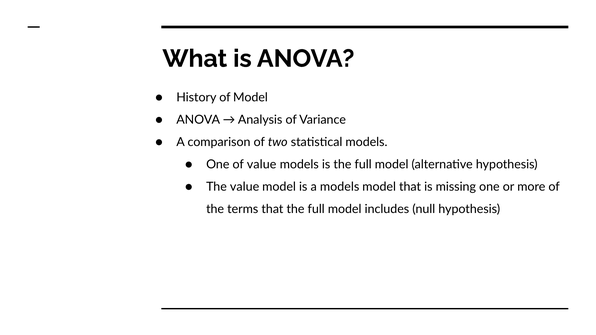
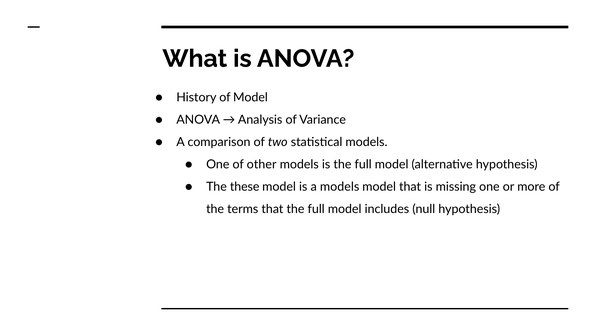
of value: value -> other
The value: value -> these
